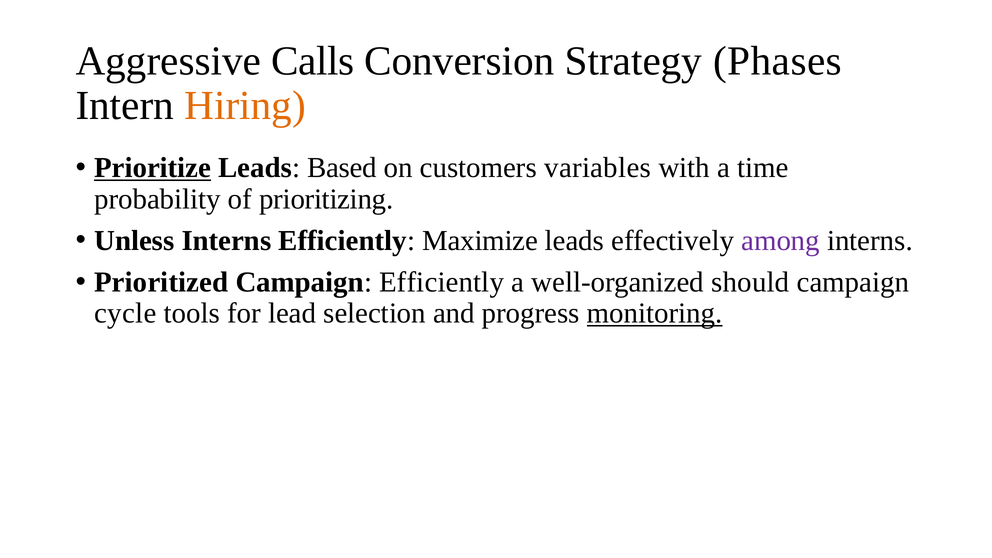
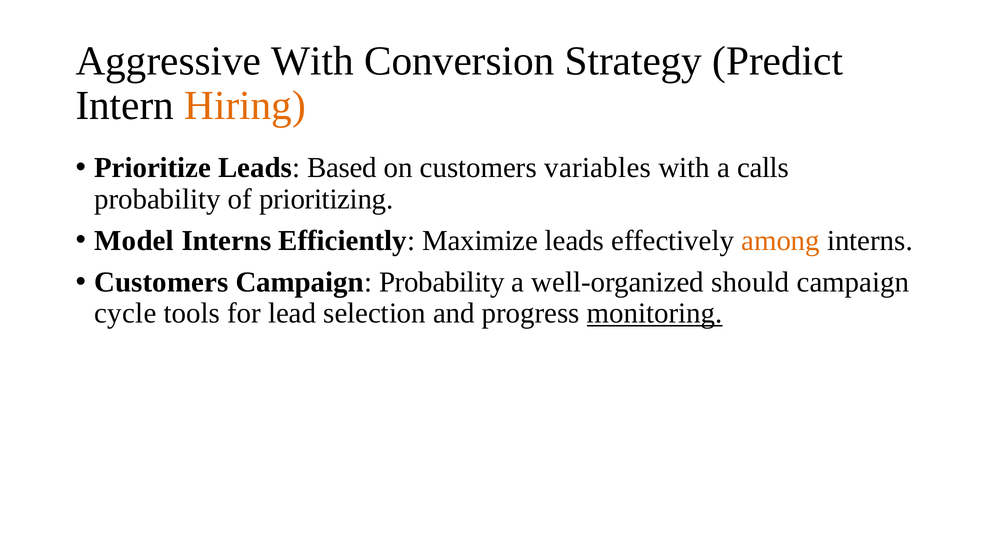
Aggressive Calls: Calls -> With
Phases: Phases -> Predict
Prioritize underline: present -> none
time: time -> calls
Unless: Unless -> Model
among colour: purple -> orange
Prioritized at (161, 282): Prioritized -> Customers
Campaign Efficiently: Efficiently -> Probability
